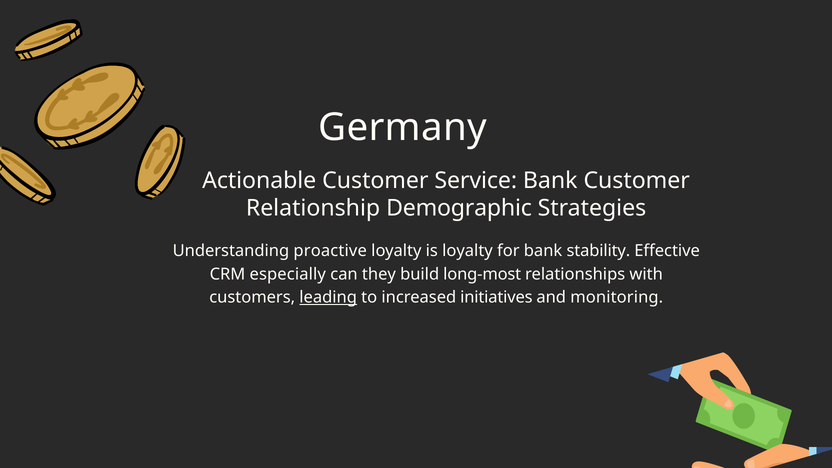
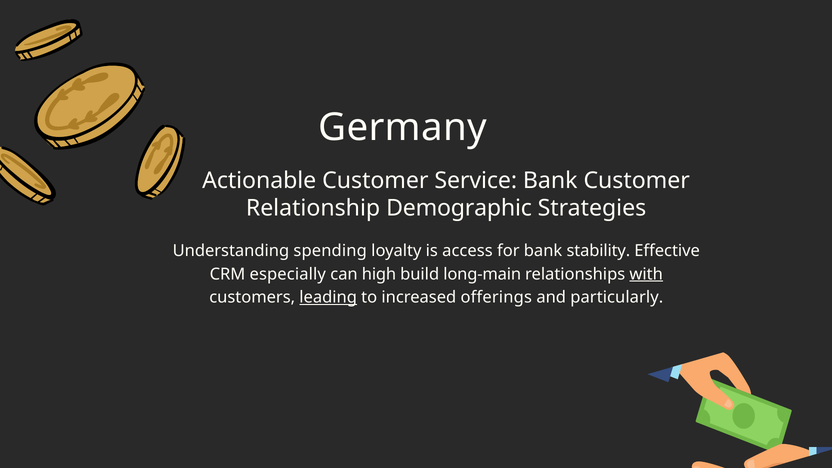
proactive: proactive -> spending
is loyalty: loyalty -> access
they: they -> high
long-most: long-most -> long-main
with underline: none -> present
initiatives: initiatives -> offerings
monitoring: monitoring -> particularly
